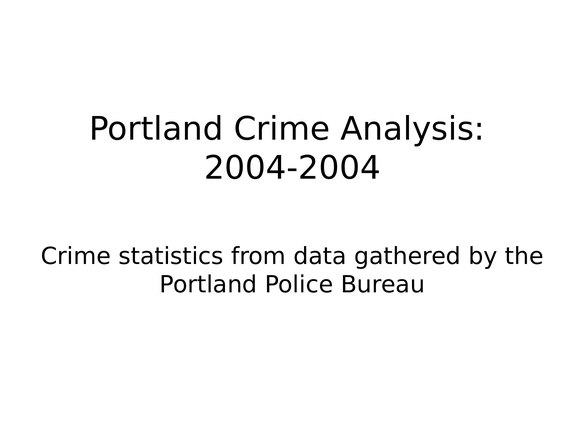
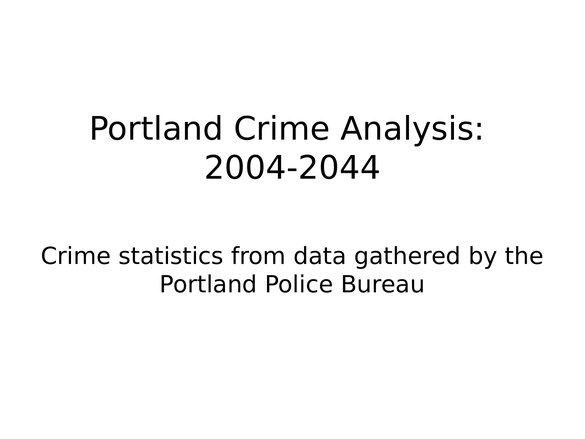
2004-2004: 2004-2004 -> 2004-2044
